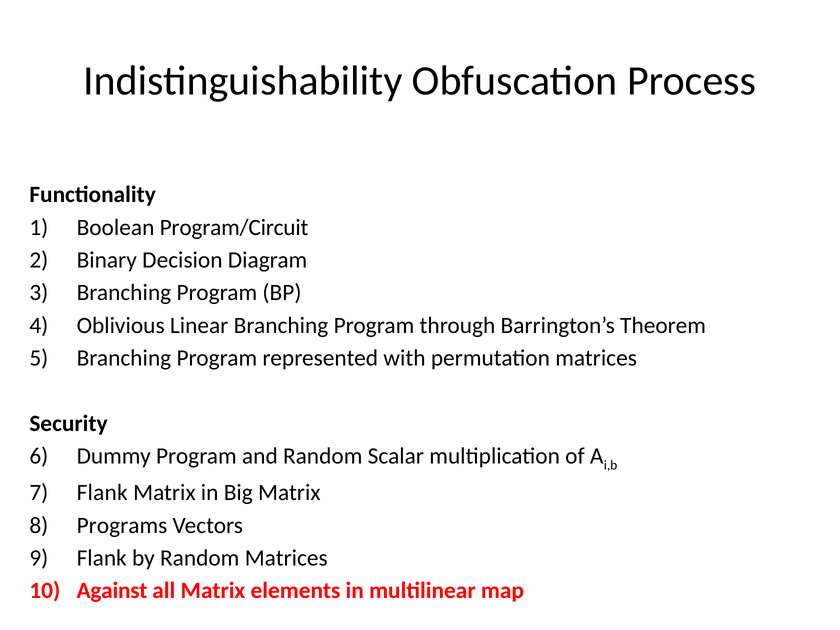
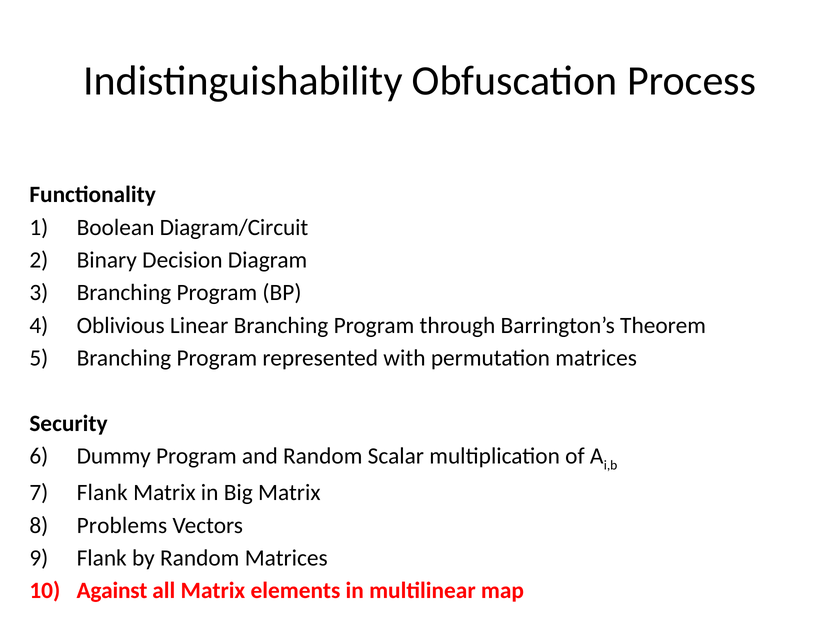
Program/Circuit: Program/Circuit -> Diagram/Circuit
Programs: Programs -> Problems
